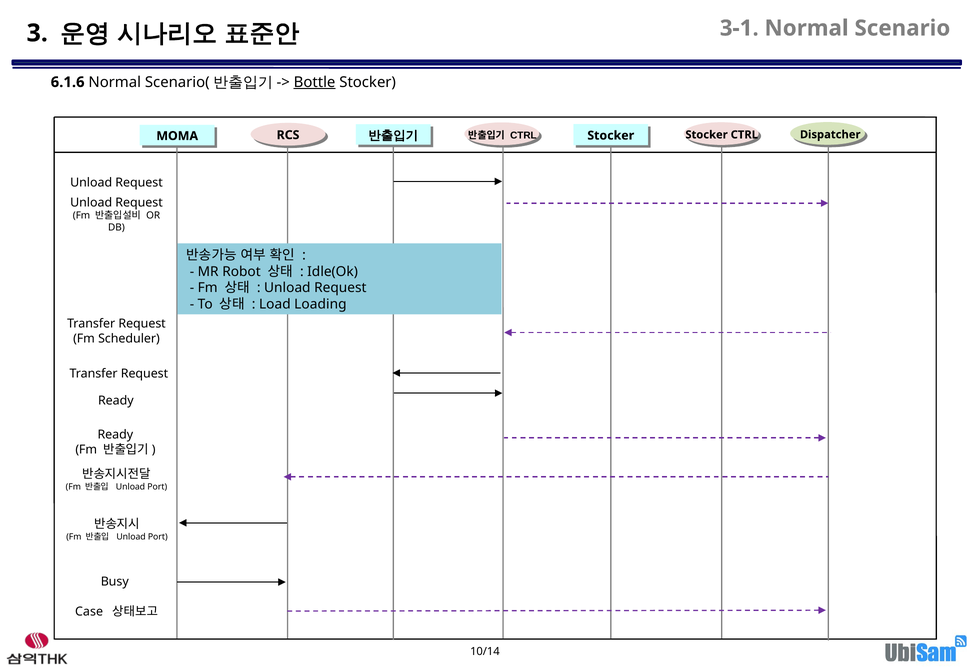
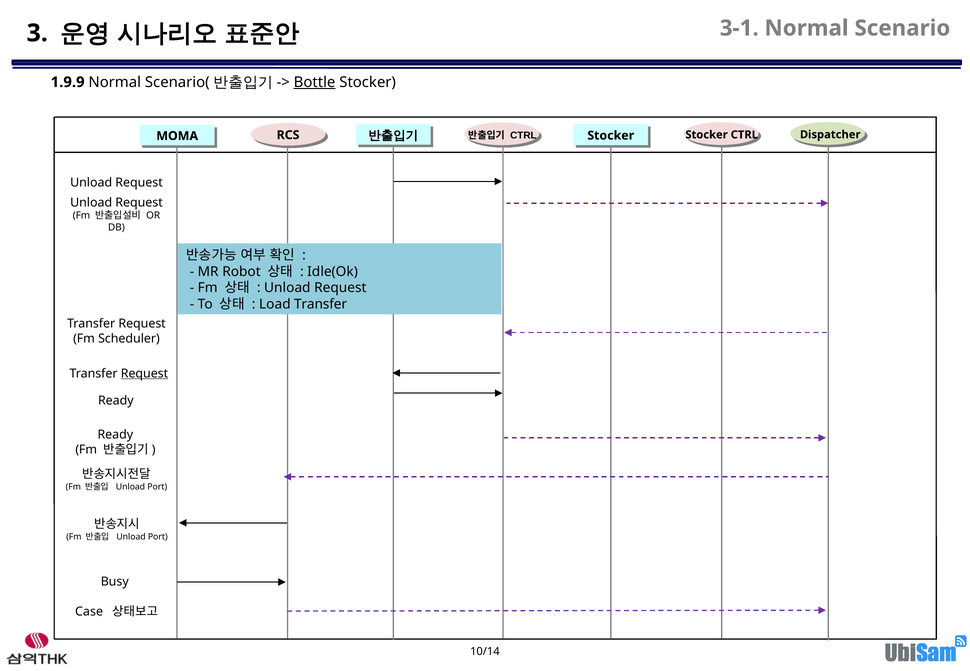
6.1.6: 6.1.6 -> 1.9.9
Load Loading: Loading -> Transfer
Request at (144, 374) underline: none -> present
